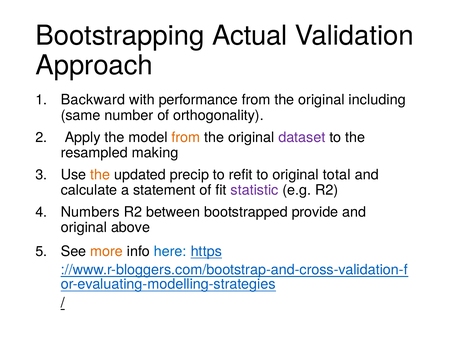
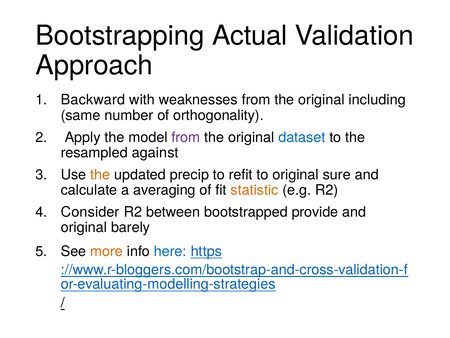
performance: performance -> weaknesses
from at (186, 137) colour: orange -> purple
dataset colour: purple -> blue
making: making -> against
total: total -> sure
statement: statement -> averaging
statistic colour: purple -> orange
Numbers: Numbers -> Consider
above: above -> barely
